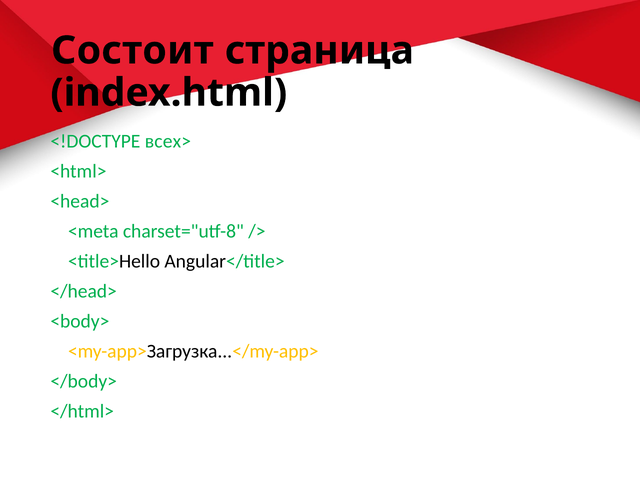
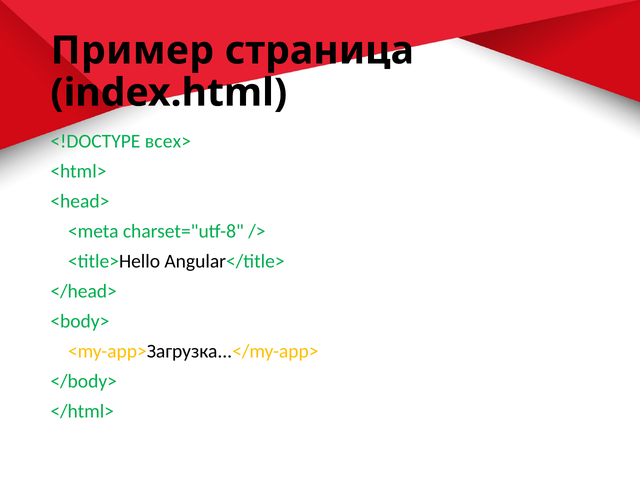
Состоит: Состоит -> Пример
